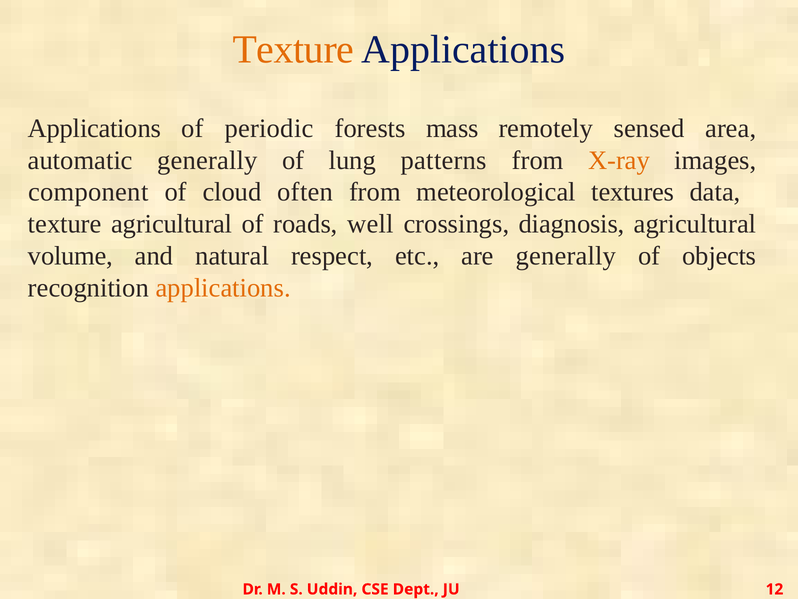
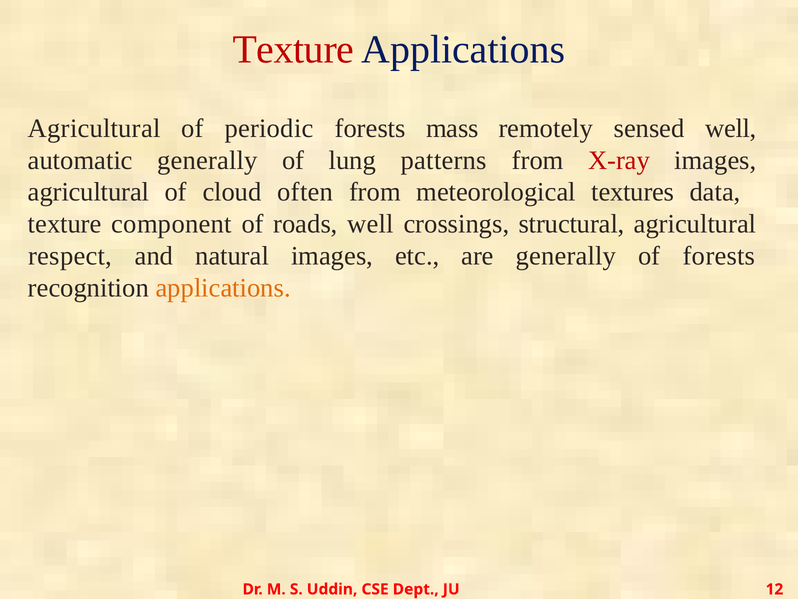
Texture at (293, 49) colour: orange -> red
Applications at (94, 128): Applications -> Agricultural
sensed area: area -> well
X-ray colour: orange -> red
component at (88, 192): component -> agricultural
texture agricultural: agricultural -> component
diagnosis: diagnosis -> structural
volume: volume -> respect
natural respect: respect -> images
of objects: objects -> forests
